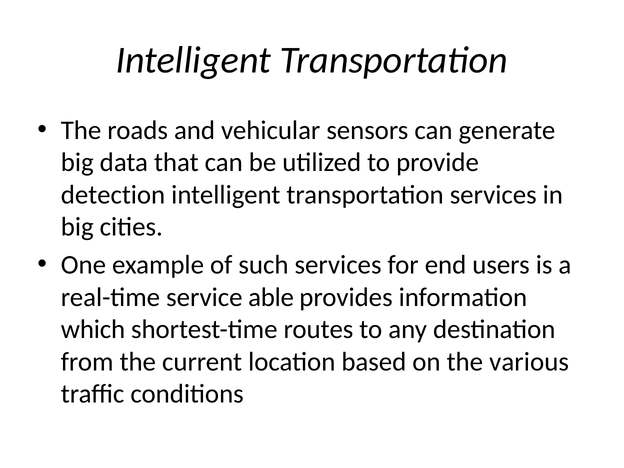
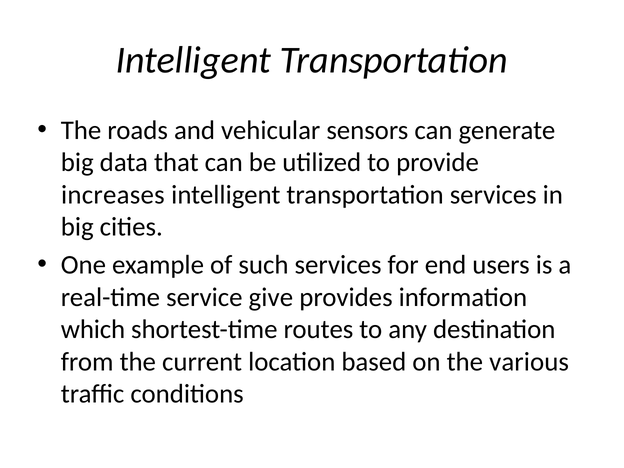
detection: detection -> increases
able: able -> give
